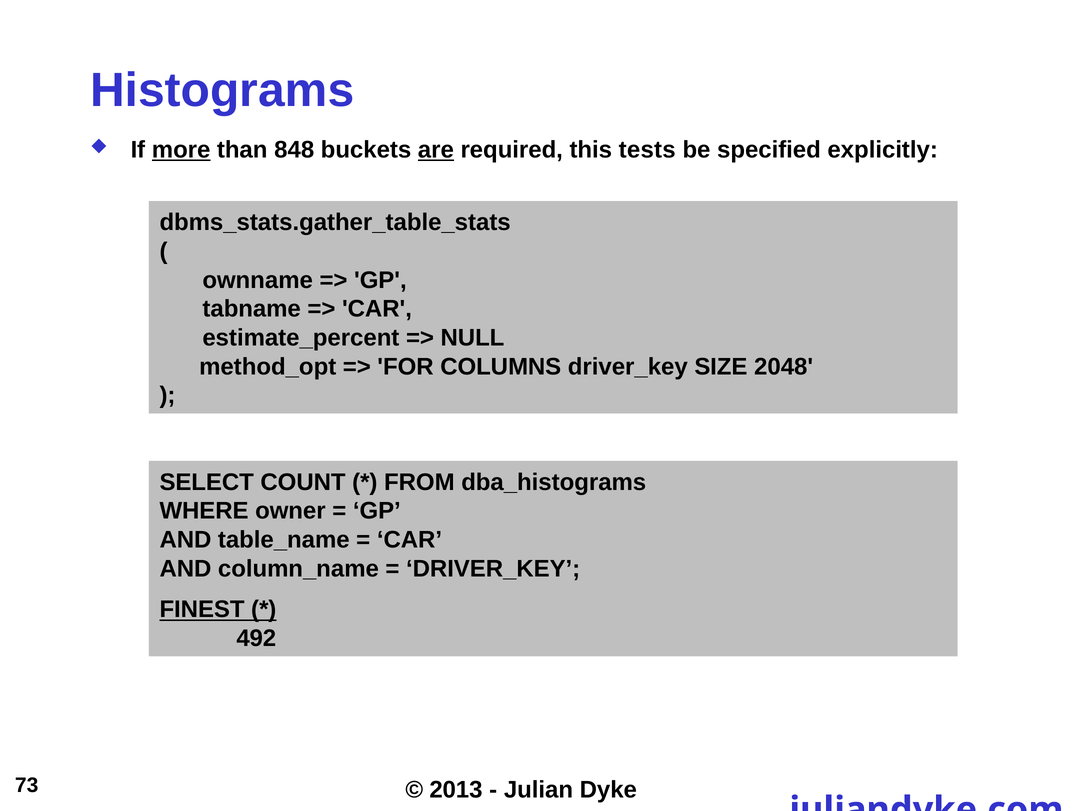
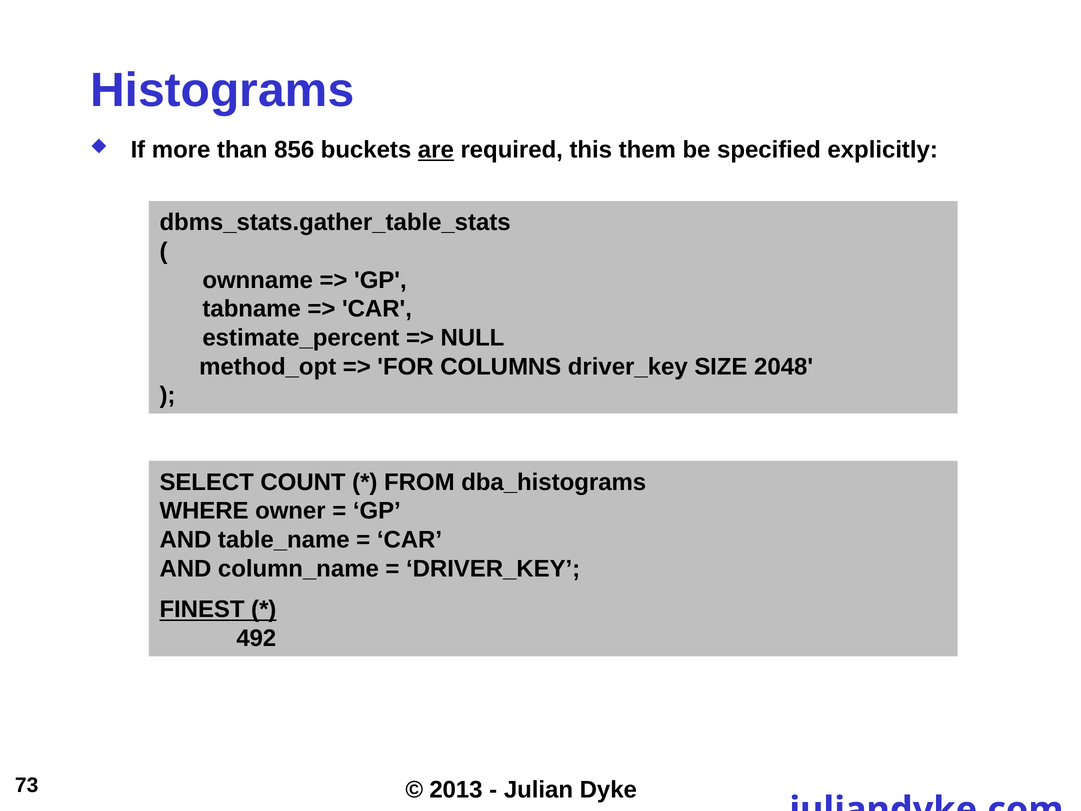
more underline: present -> none
848: 848 -> 856
tests: tests -> them
